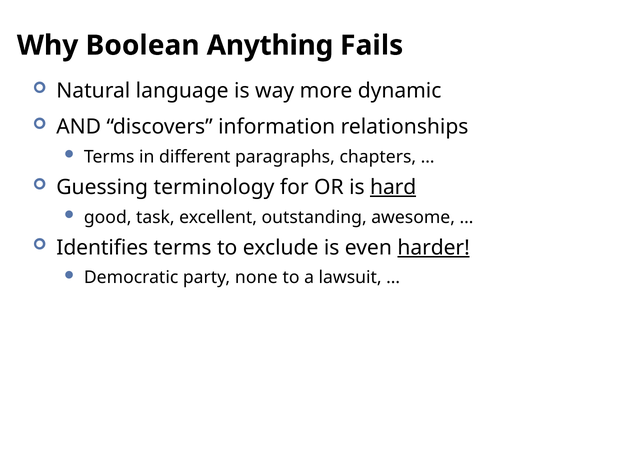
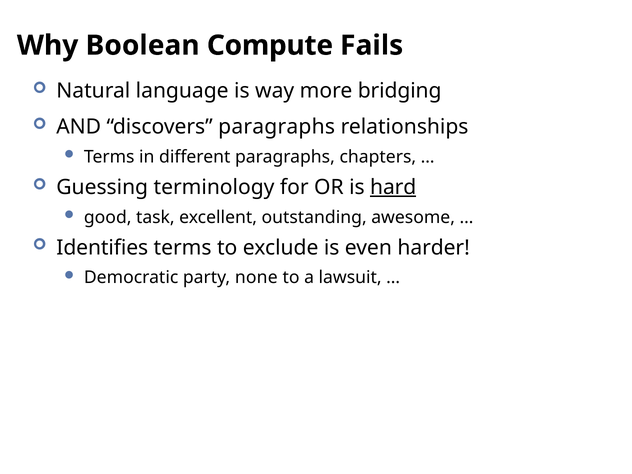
Anything: Anything -> Compute
dynamic: dynamic -> bridging
discovers information: information -> paragraphs
harder underline: present -> none
